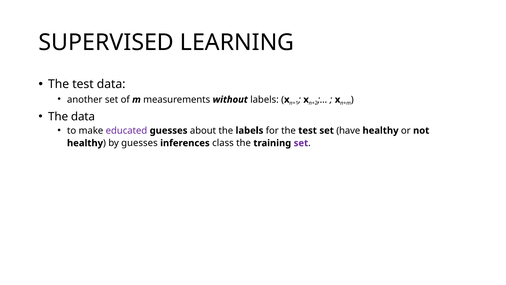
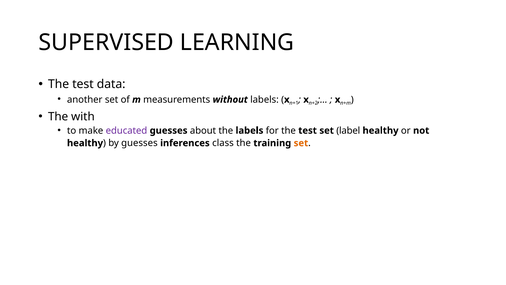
The data: data -> with
have: have -> label
set at (301, 143) colour: purple -> orange
